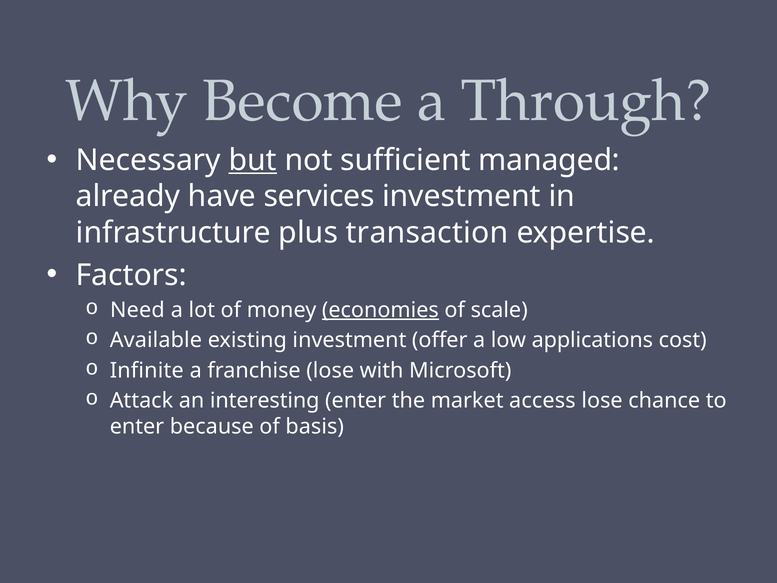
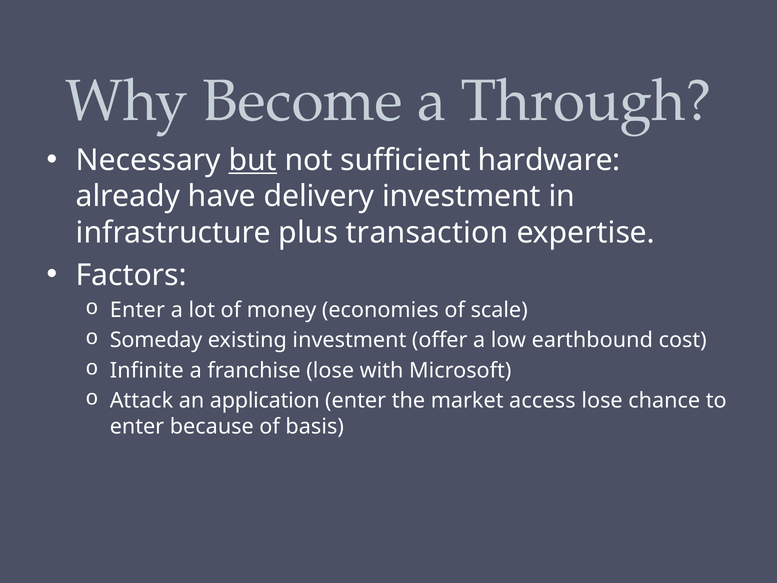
managed: managed -> hardware
services: services -> delivery
Need at (137, 310): Need -> Enter
economies underline: present -> none
Available: Available -> Someday
applications: applications -> earthbound
interesting: interesting -> application
